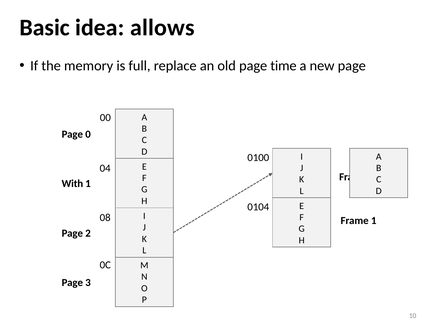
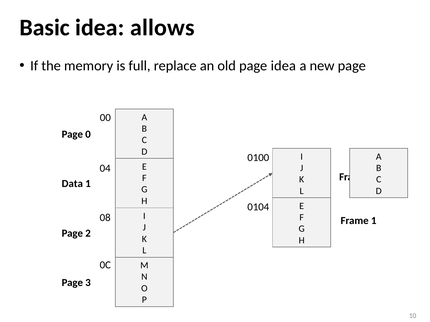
page time: time -> idea
With: With -> Data
